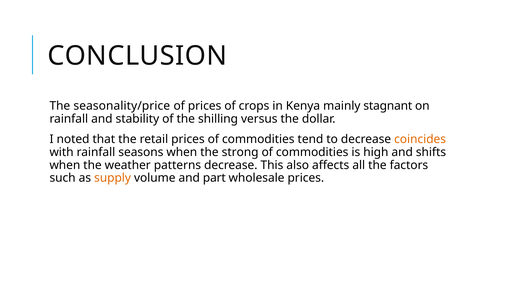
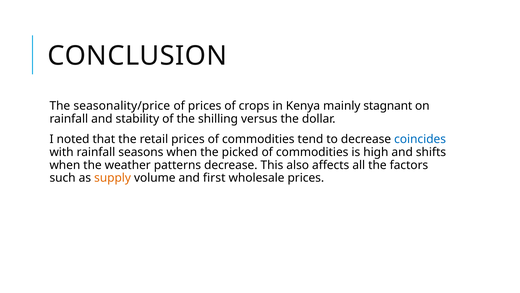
coincides colour: orange -> blue
strong: strong -> picked
part: part -> first
